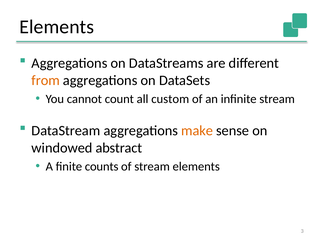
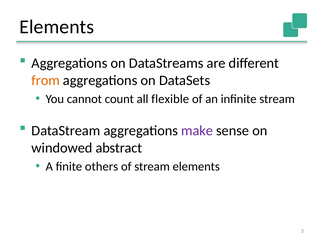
custom: custom -> flexible
make colour: orange -> purple
counts: counts -> others
